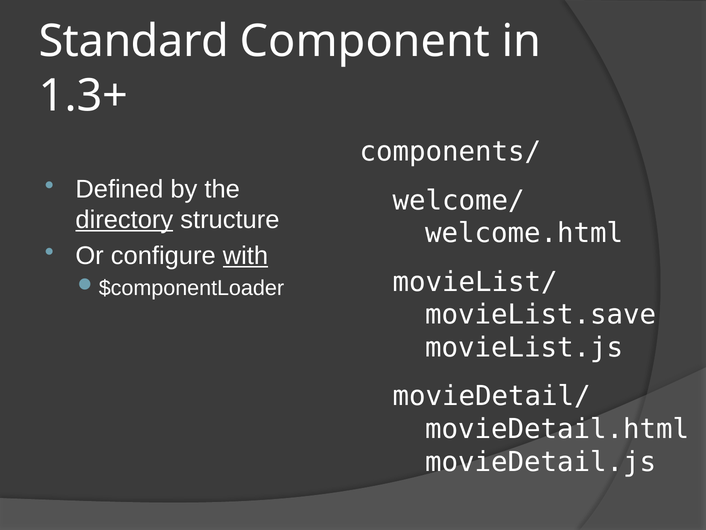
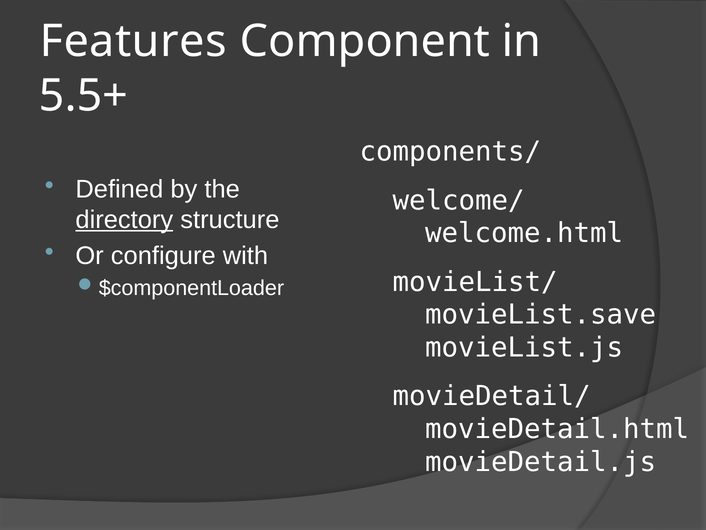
Standard: Standard -> Features
1.3+: 1.3+ -> 5.5+
with underline: present -> none
